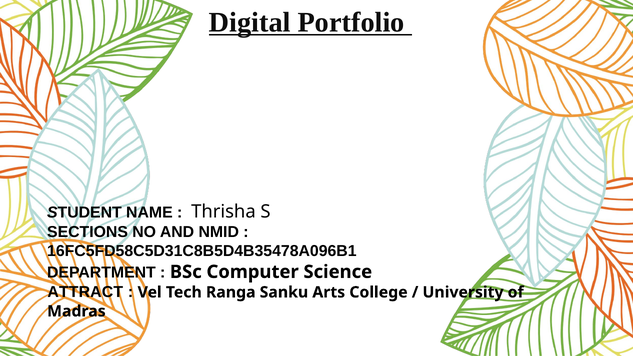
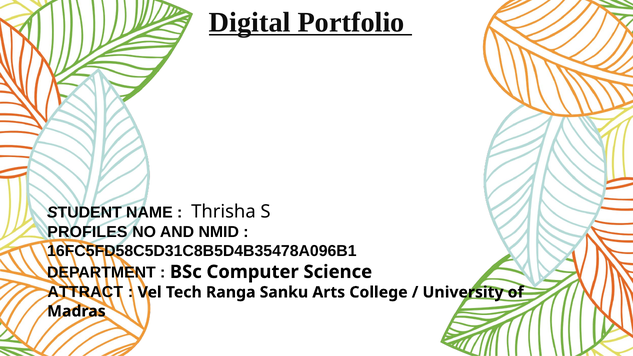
SECTIONS: SECTIONS -> PROFILES
